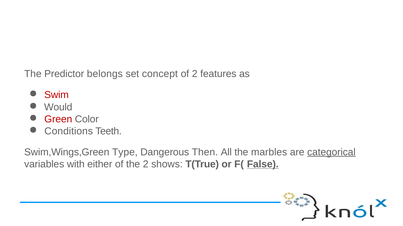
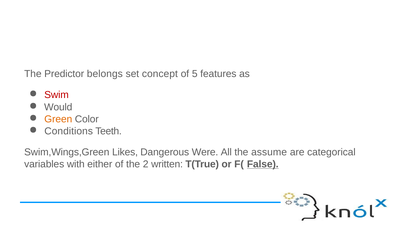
of 2: 2 -> 5
Green colour: red -> orange
Type: Type -> Likes
Then: Then -> Were
marbles: marbles -> assume
categorical underline: present -> none
shows: shows -> written
